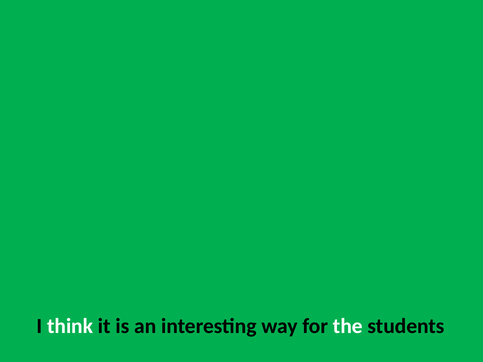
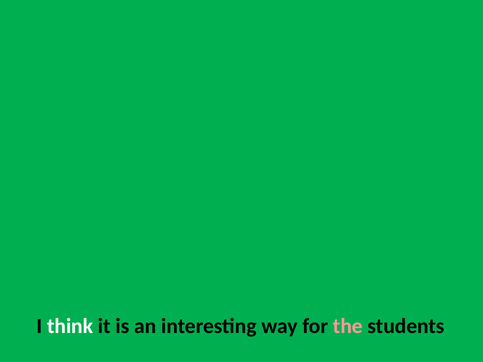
the colour: white -> pink
